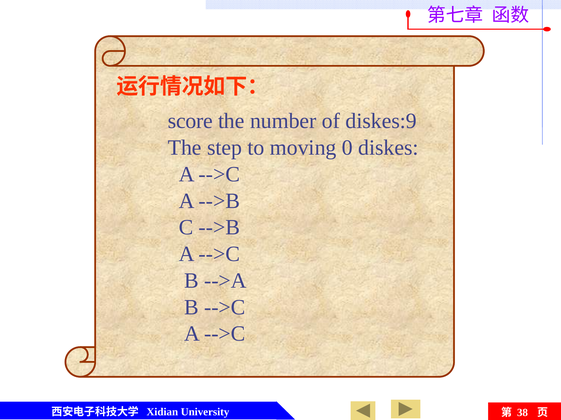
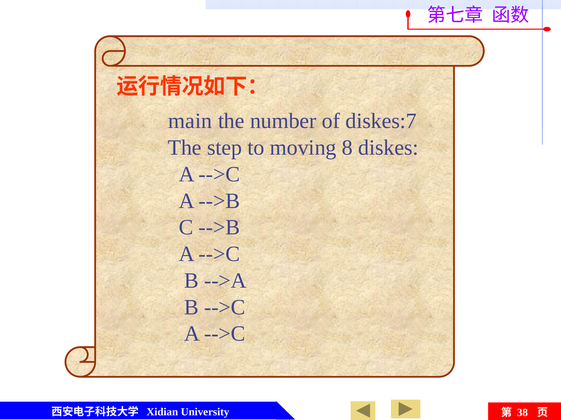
score: score -> main
diskes:9: diskes:9 -> diskes:7
0: 0 -> 8
